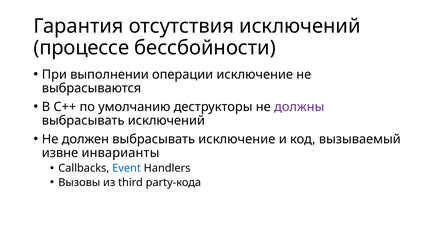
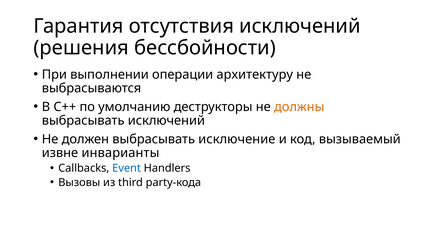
процессе: процессе -> решения
операции исключение: исключение -> архитектуру
должны colour: purple -> orange
